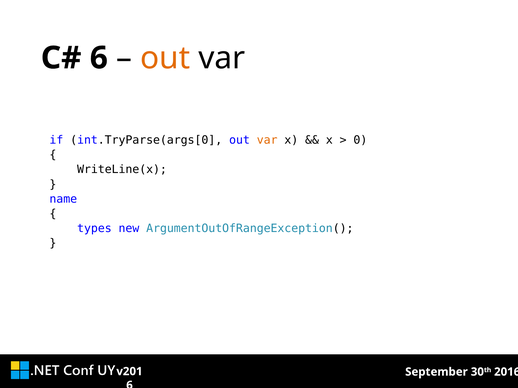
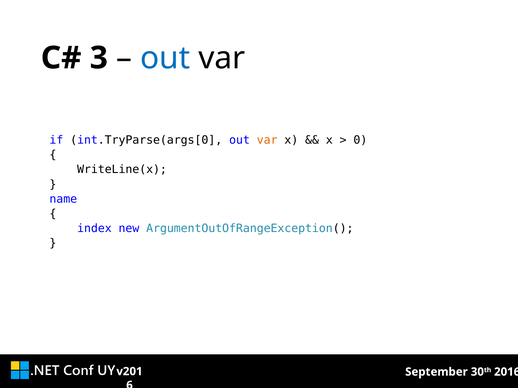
6 at (99, 58): 6 -> 3
out at (165, 58) colour: orange -> blue
types: types -> index
